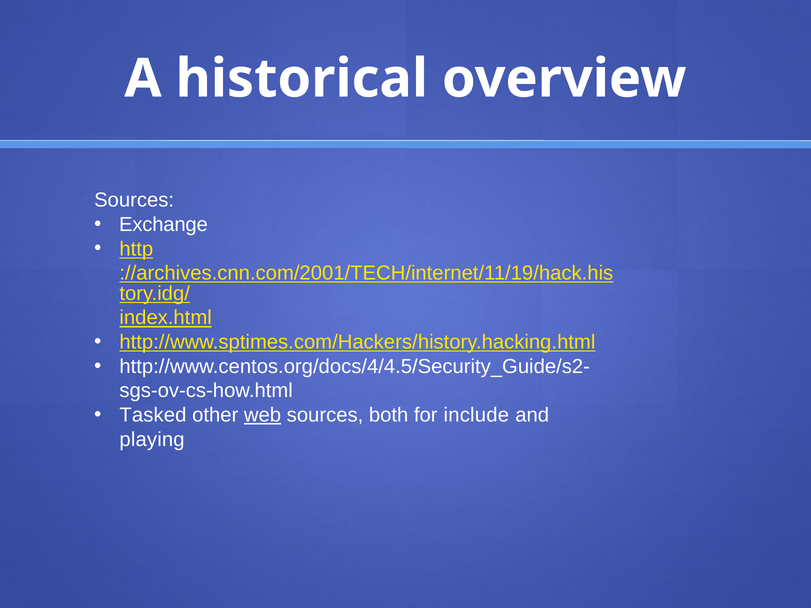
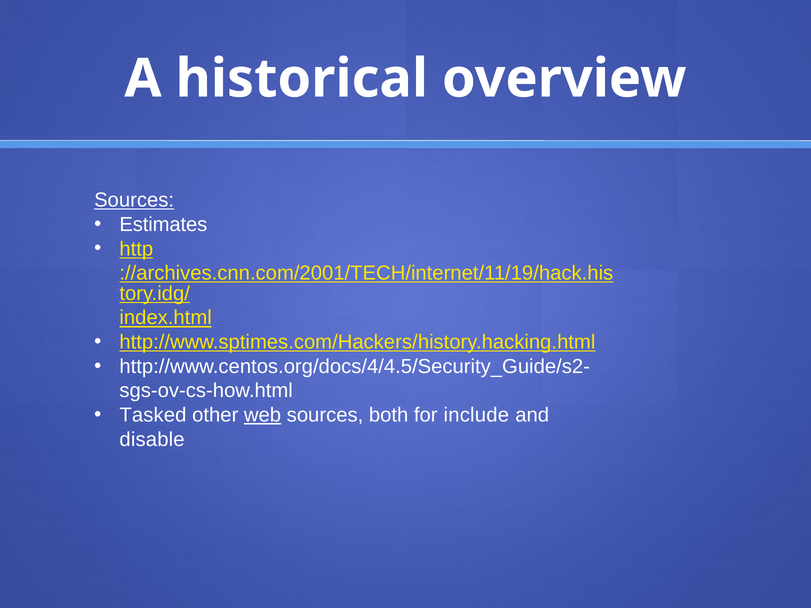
Sources at (134, 200) underline: none -> present
Exchange: Exchange -> Estimates
playing: playing -> disable
